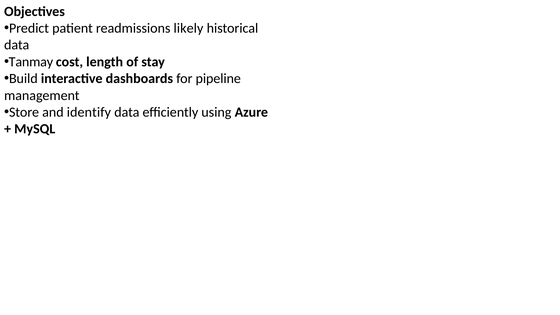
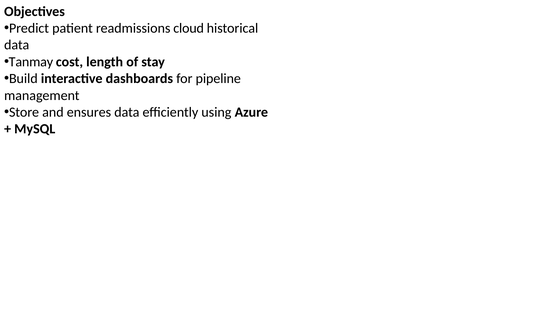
likely: likely -> cloud
identify: identify -> ensures
